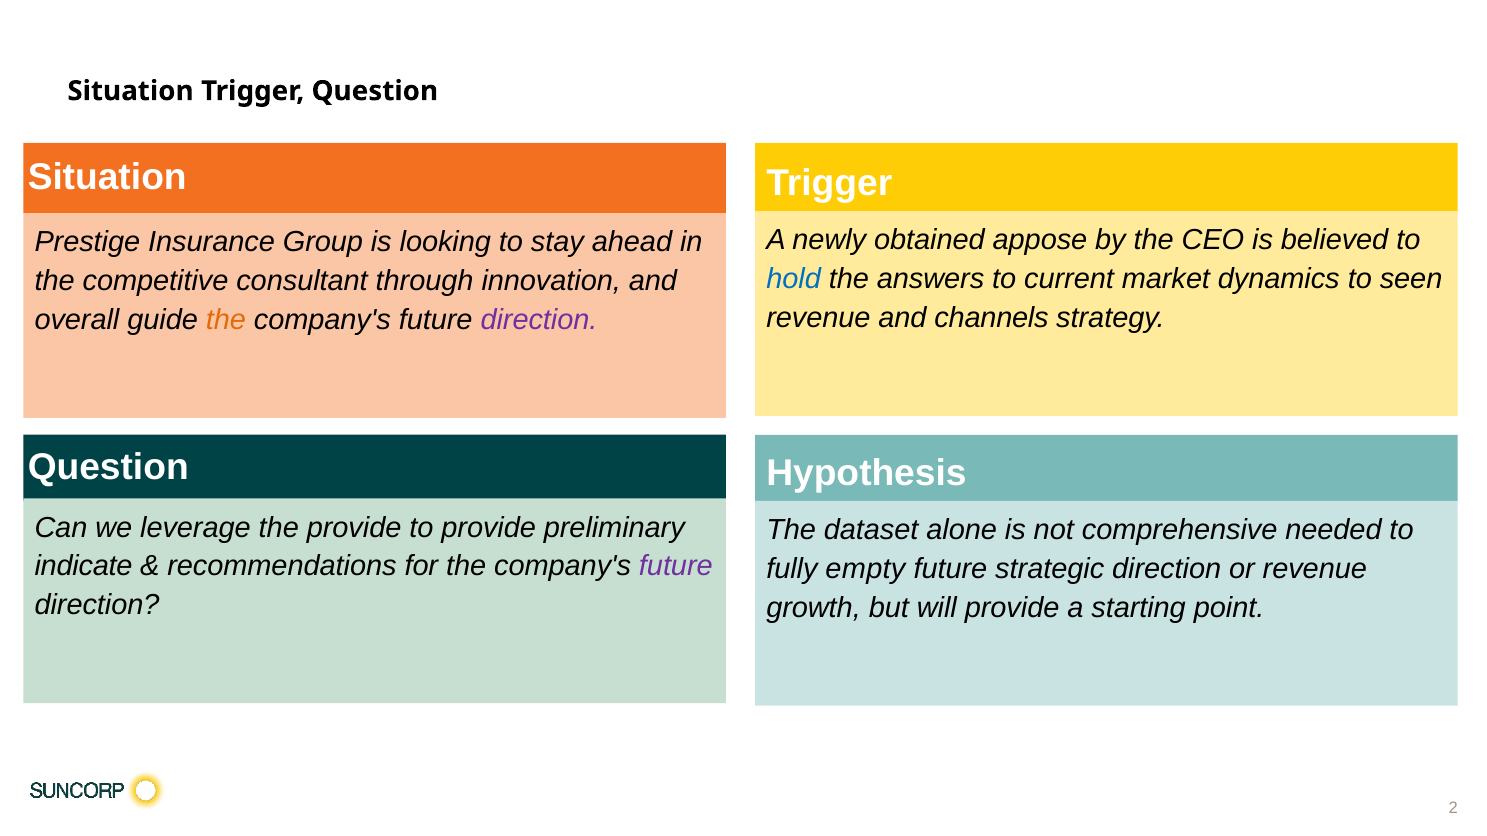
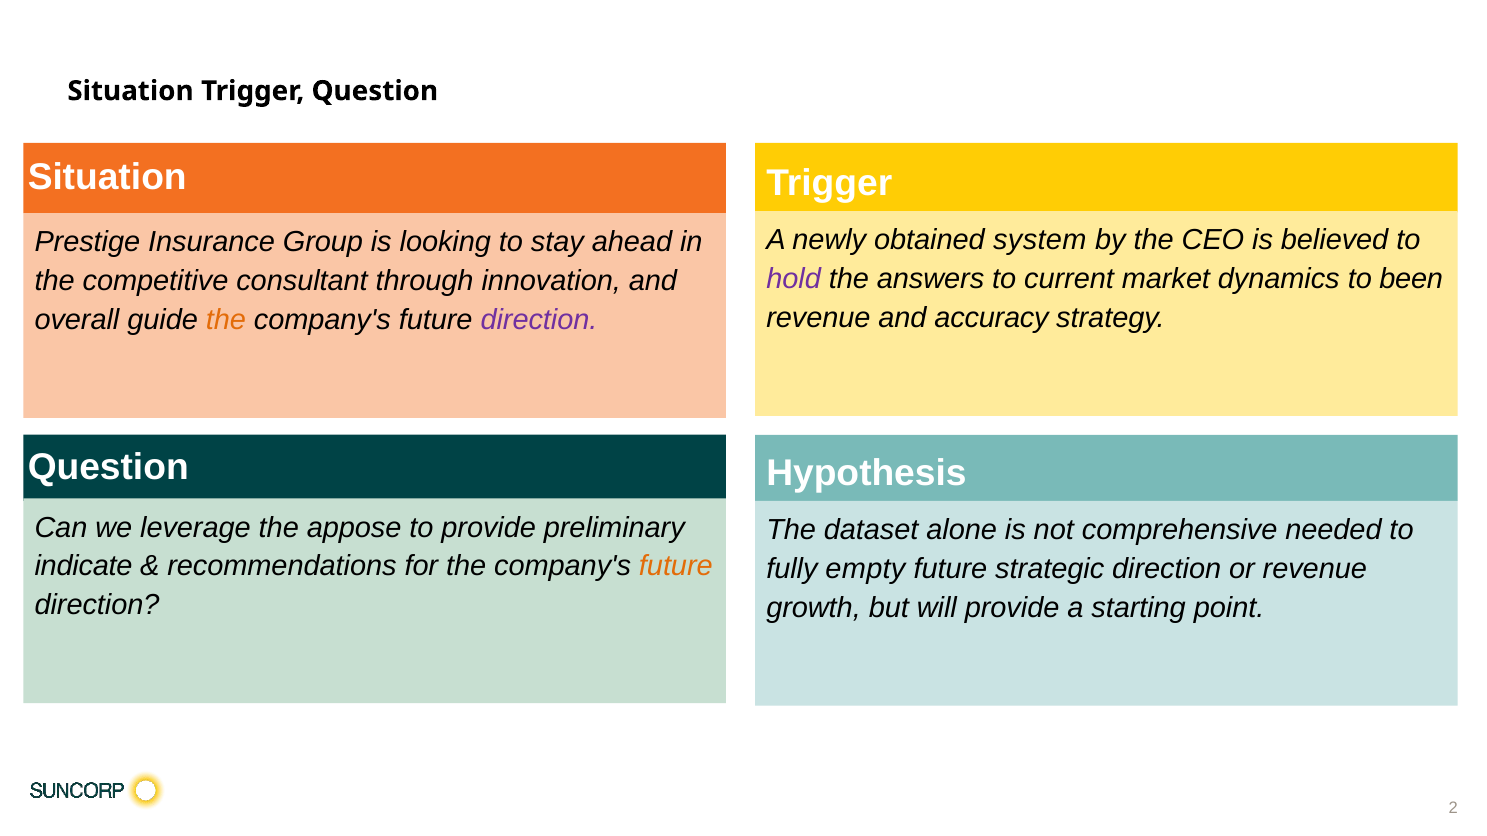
appose: appose -> system
hold colour: blue -> purple
seen: seen -> been
channels: channels -> accuracy
the provide: provide -> appose
future at (676, 567) colour: purple -> orange
